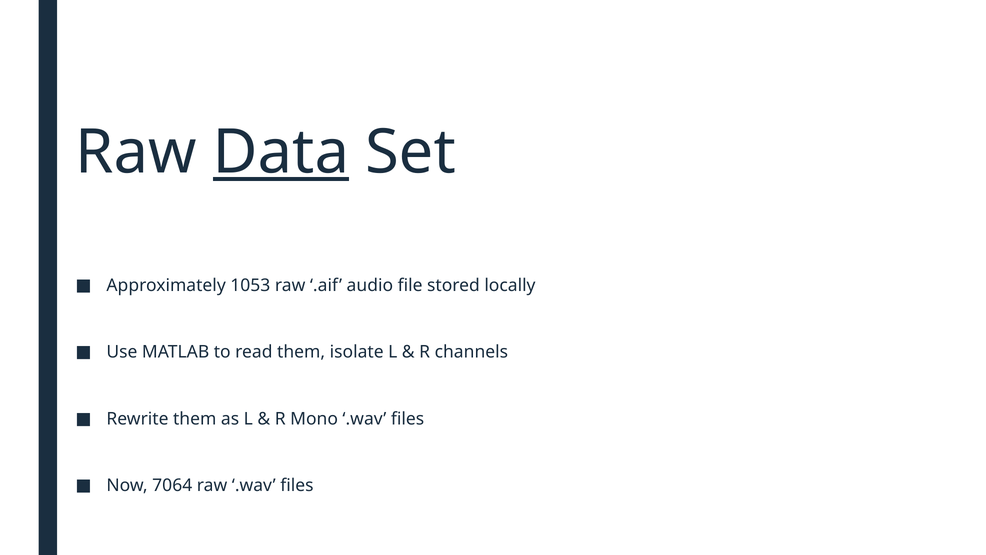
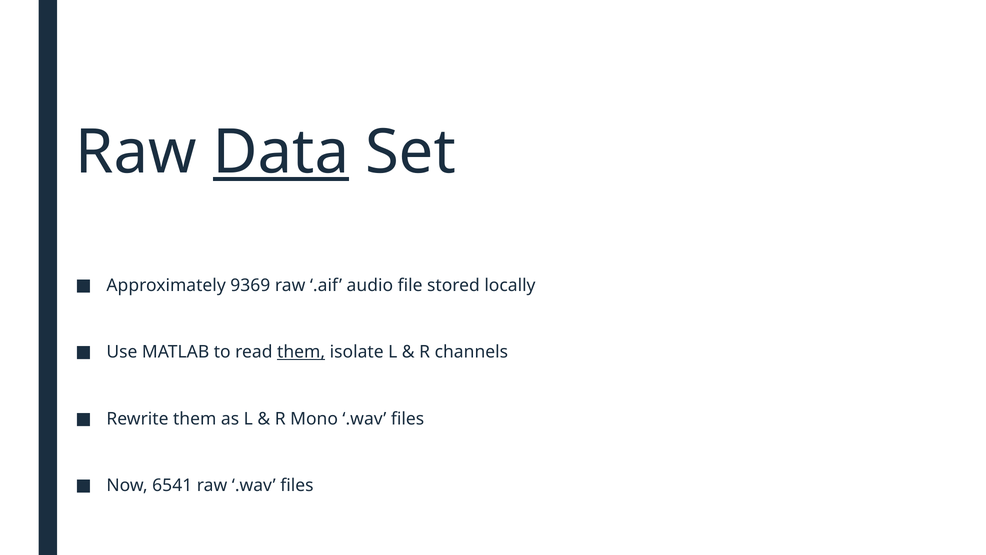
1053: 1053 -> 9369
them at (301, 352) underline: none -> present
7064: 7064 -> 6541
